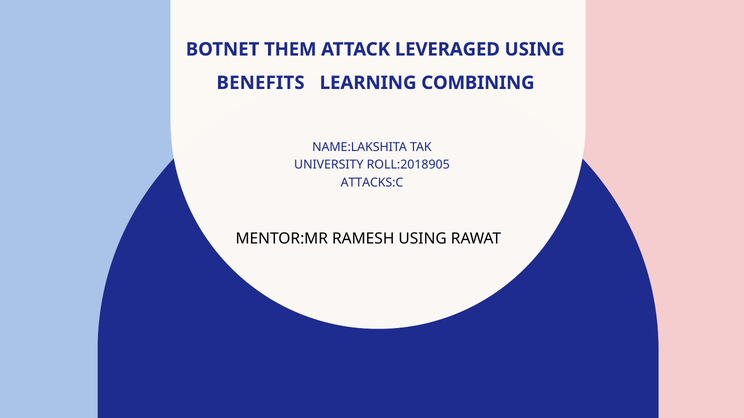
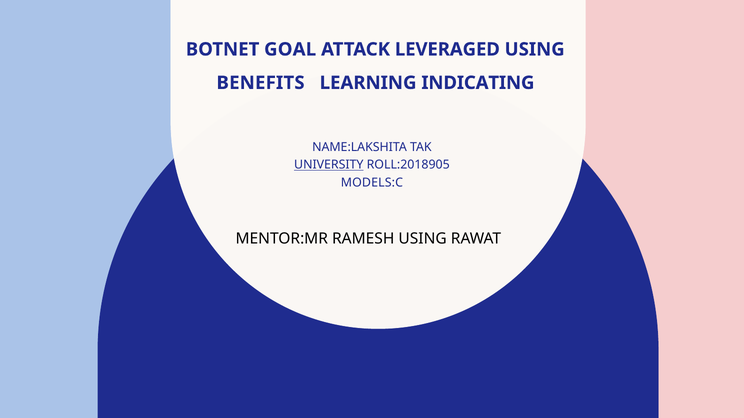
THEM: THEM -> GOAL
COMBINING: COMBINING -> INDICATING
UNIVERSITY underline: none -> present
ATTACKS:C: ATTACKS:C -> MODELS:C
